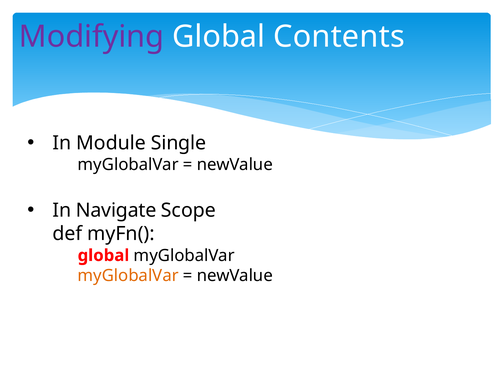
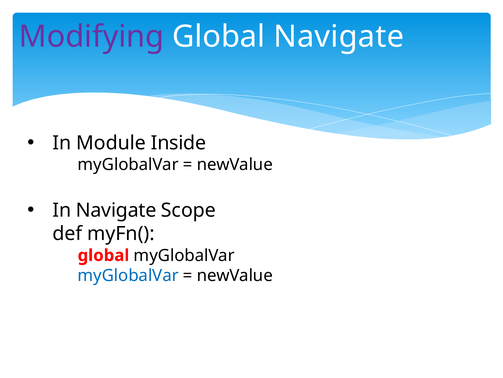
Global Contents: Contents -> Navigate
Single: Single -> Inside
myGlobalVar at (128, 275) colour: orange -> blue
